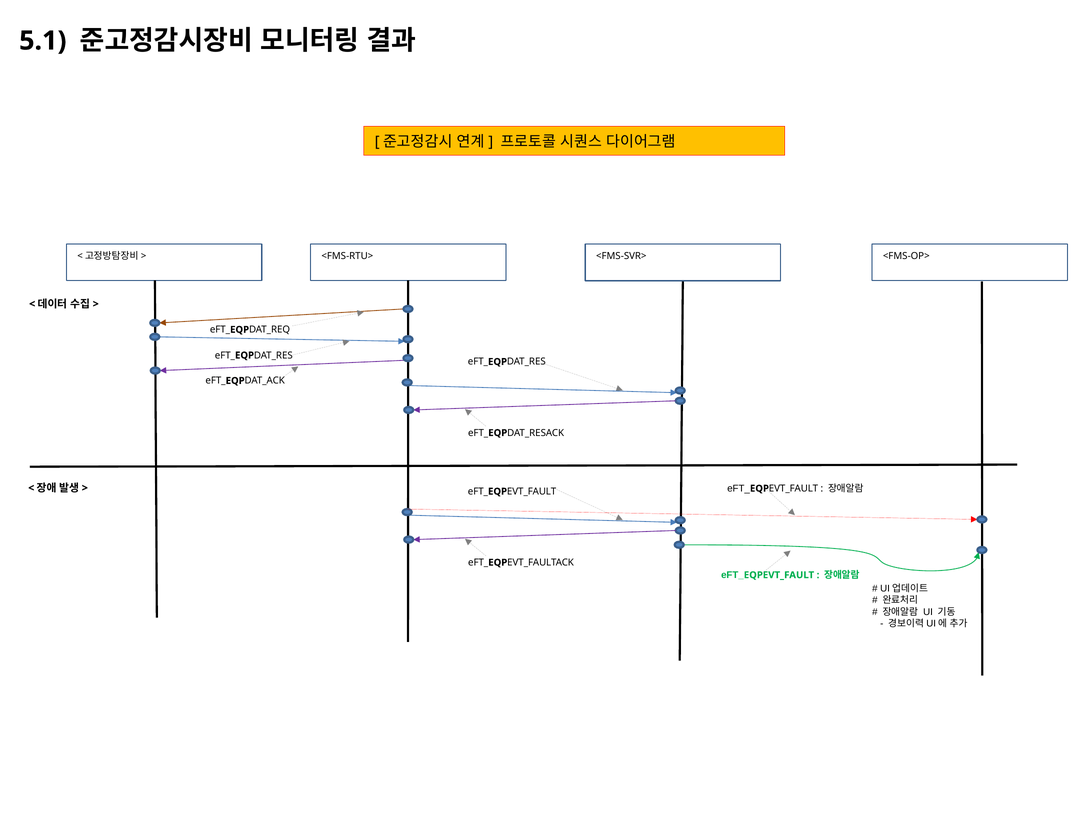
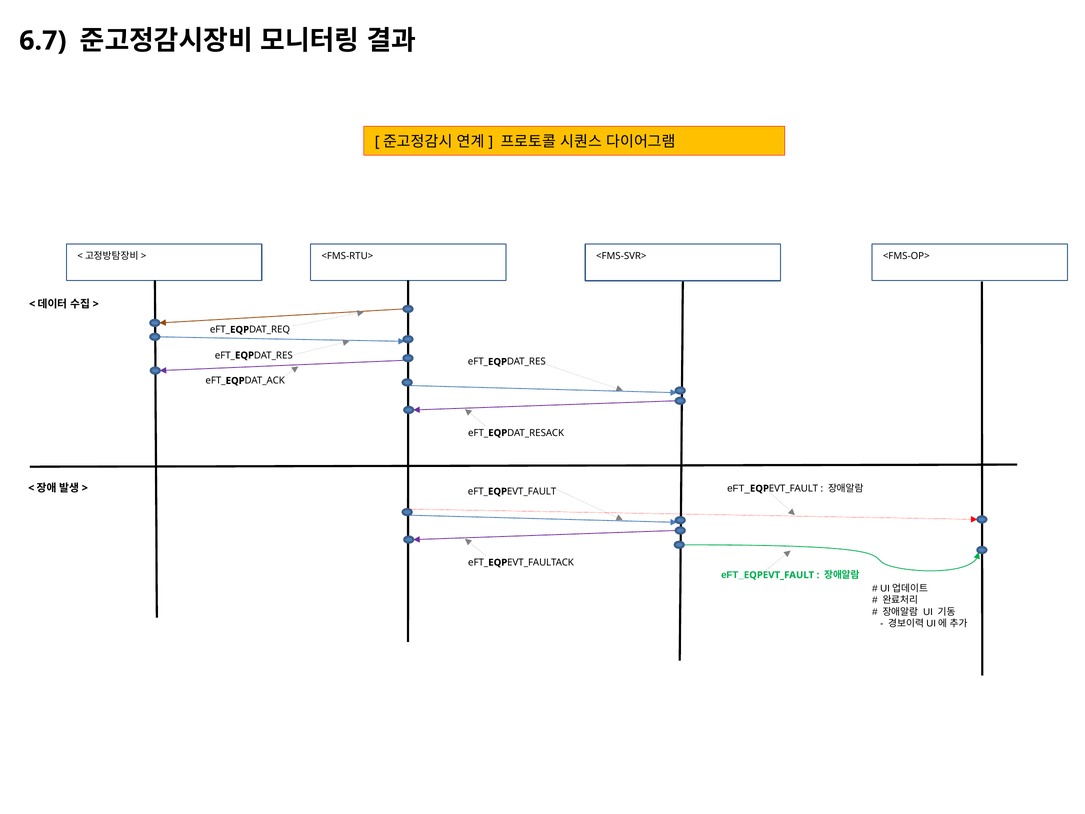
5.1: 5.1 -> 6.7
